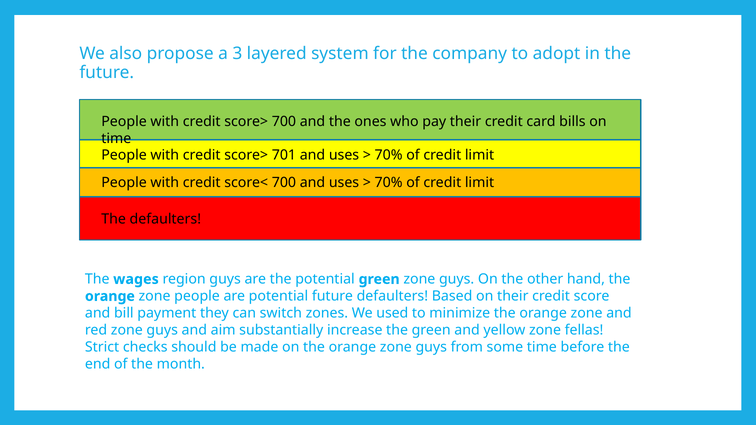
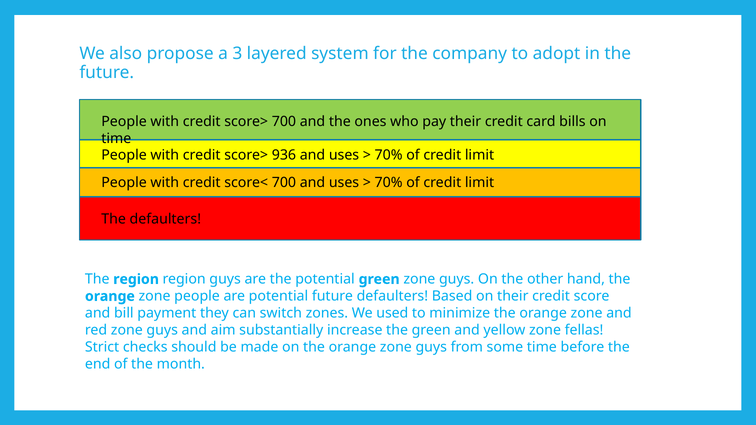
701: 701 -> 936
The wages: wages -> region
